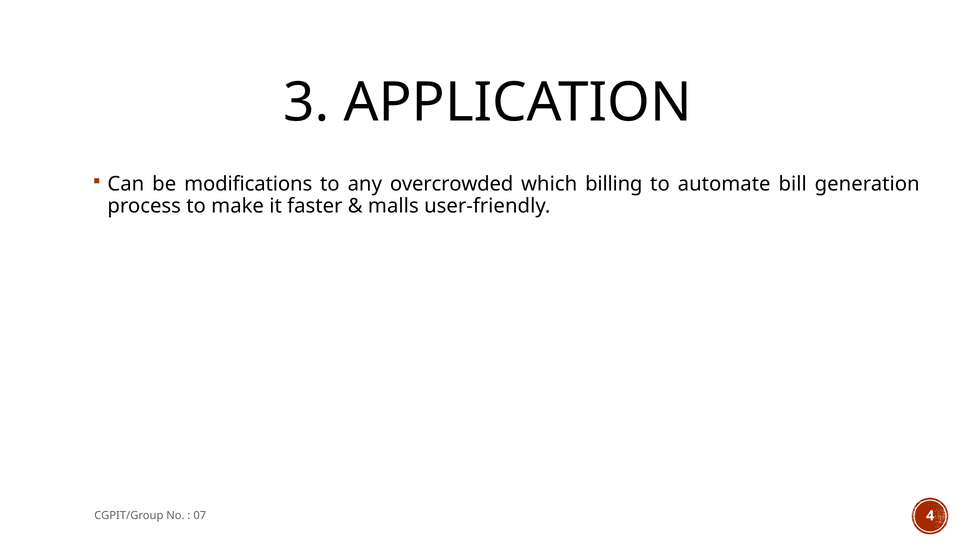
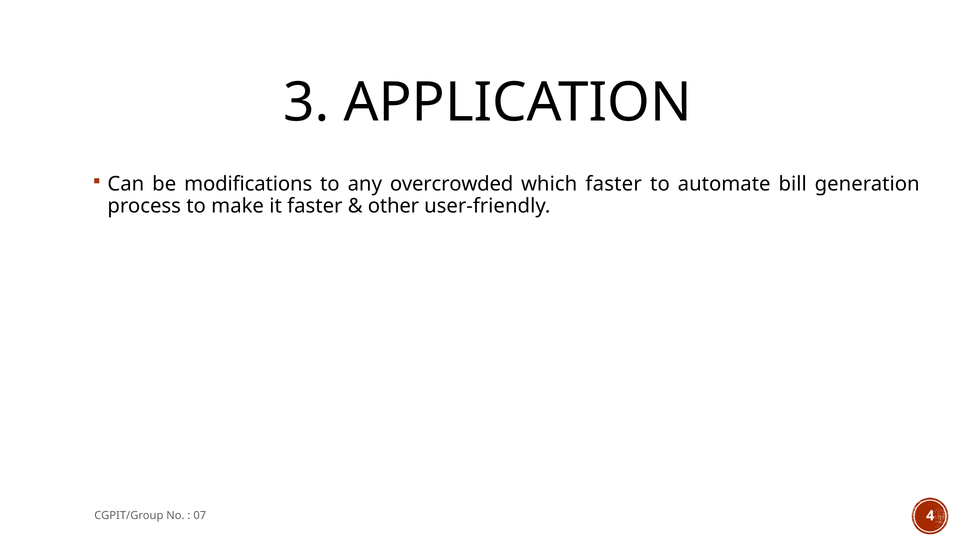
which billing: billing -> faster
malls: malls -> other
